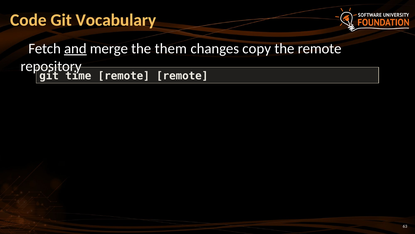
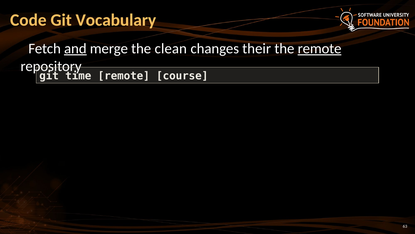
them: them -> clean
copy: copy -> their
remote at (320, 48) underline: none -> present
remote remote: remote -> course
